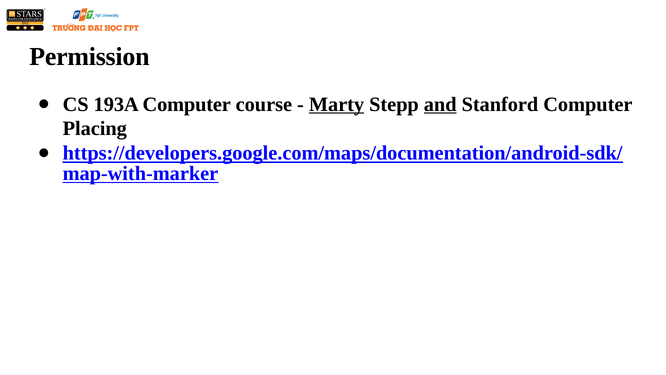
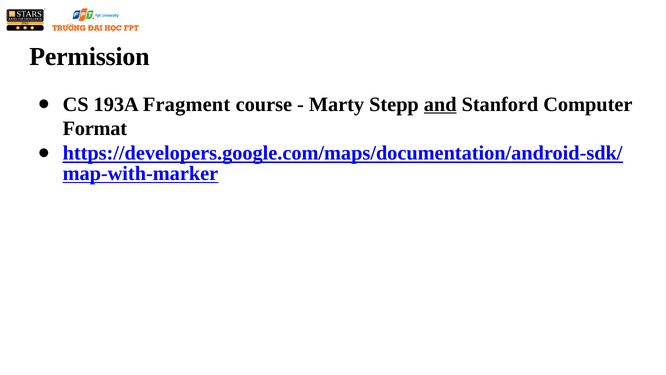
193A Computer: Computer -> Fragment
Marty underline: present -> none
Placing: Placing -> Format
